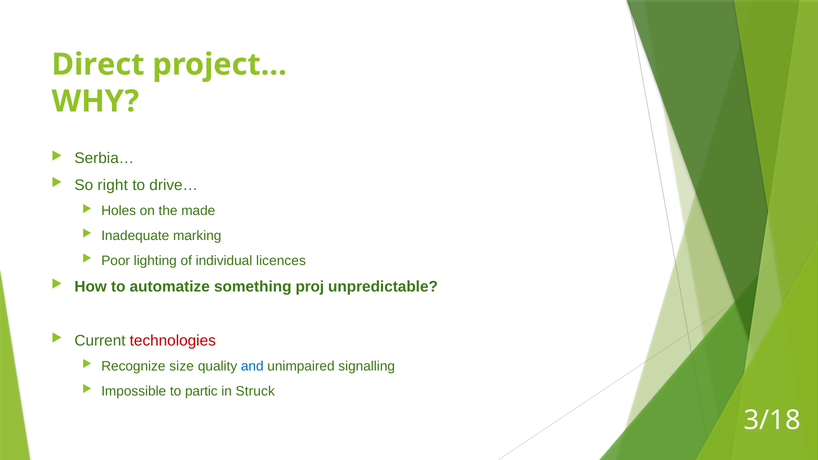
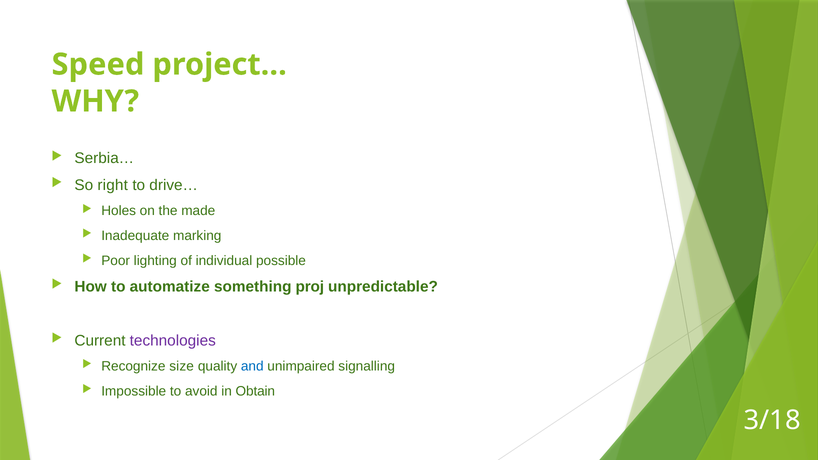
Direct: Direct -> Speed
licences: licences -> possible
technologies colour: red -> purple
partic: partic -> avoid
Struck: Struck -> Obtain
